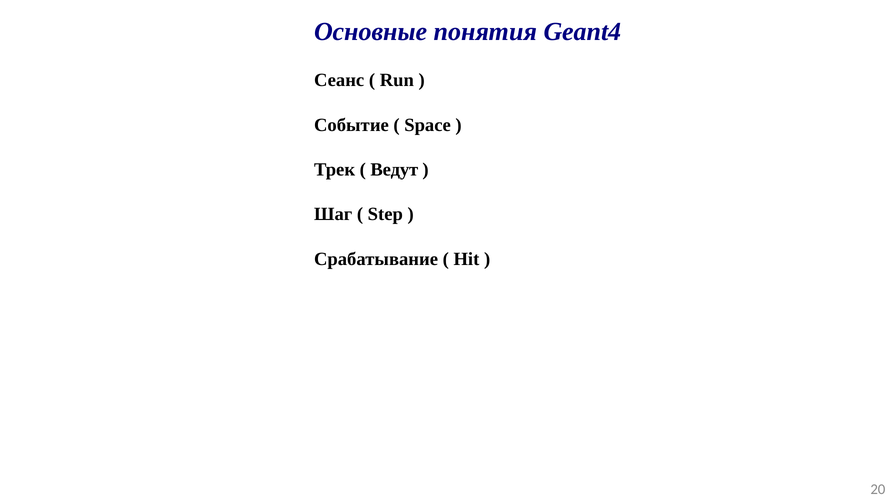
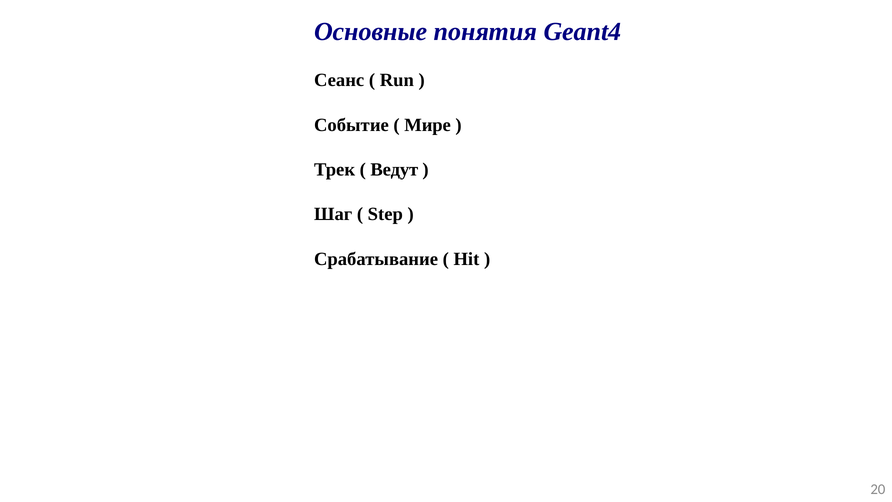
Space: Space -> Мире
